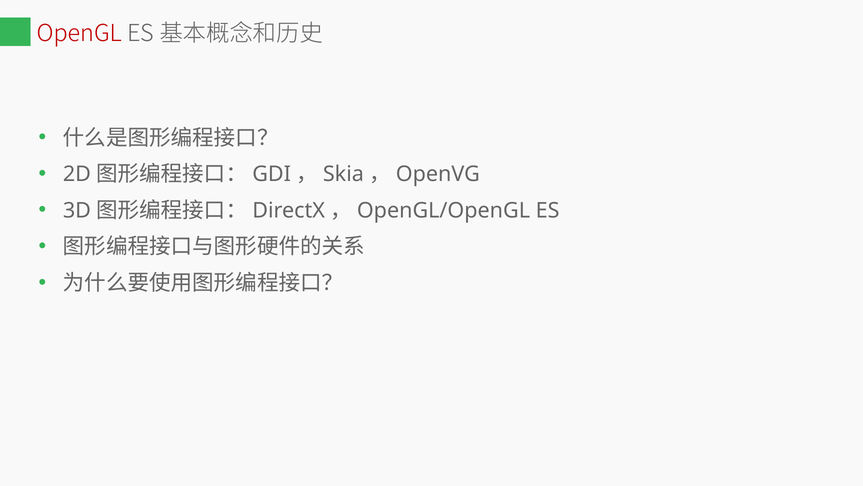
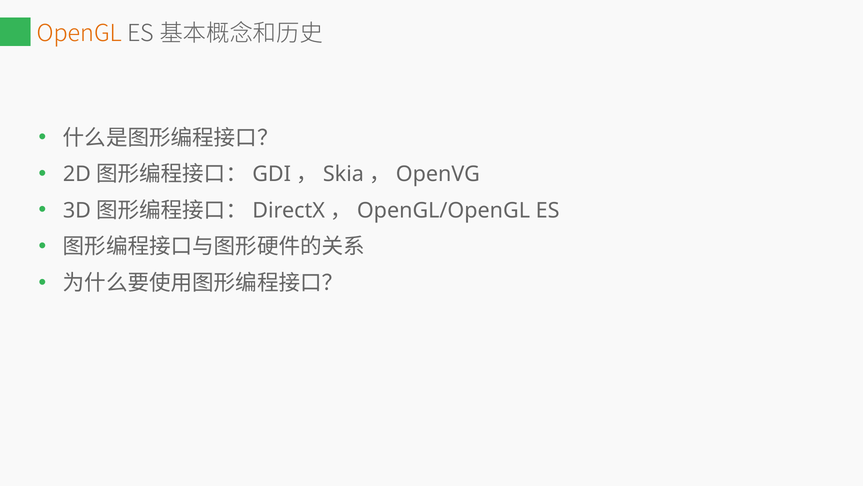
OpenGL colour: red -> orange
